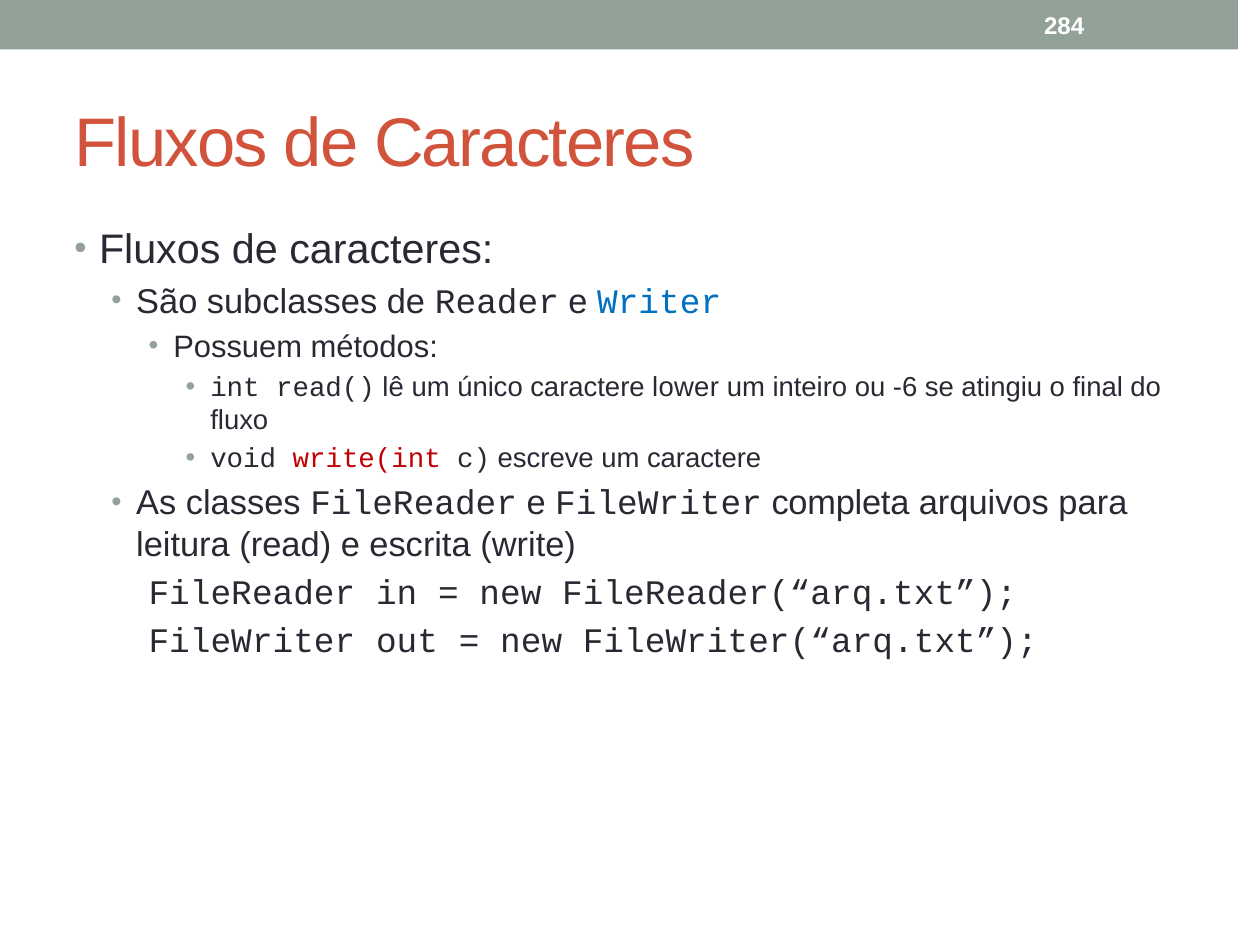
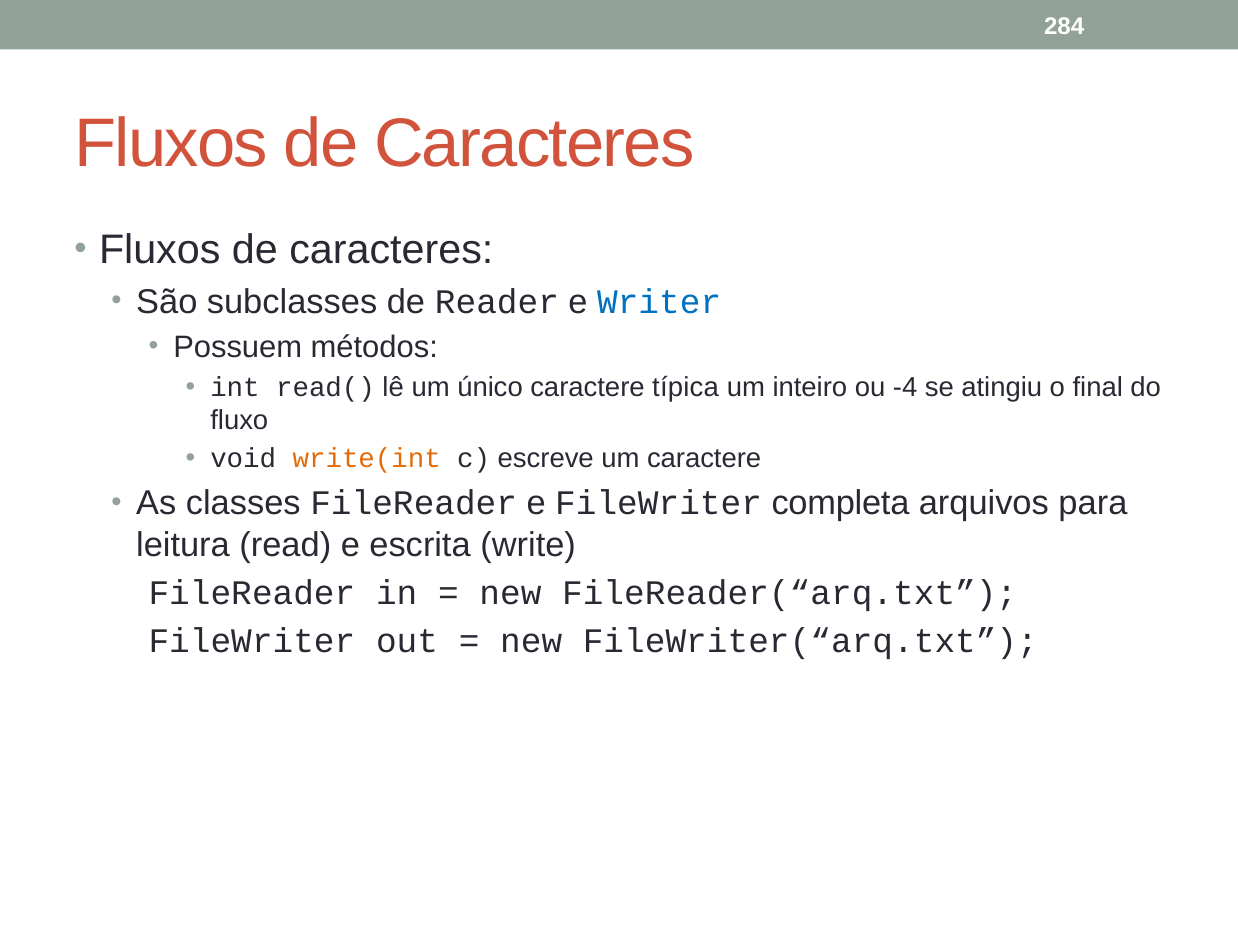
lower: lower -> típica
-6: -6 -> -4
write(int colour: red -> orange
